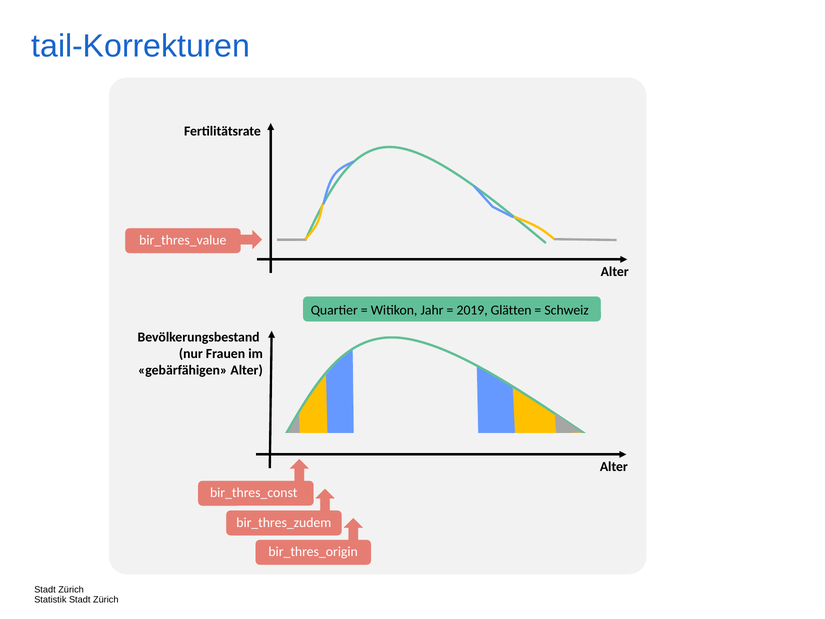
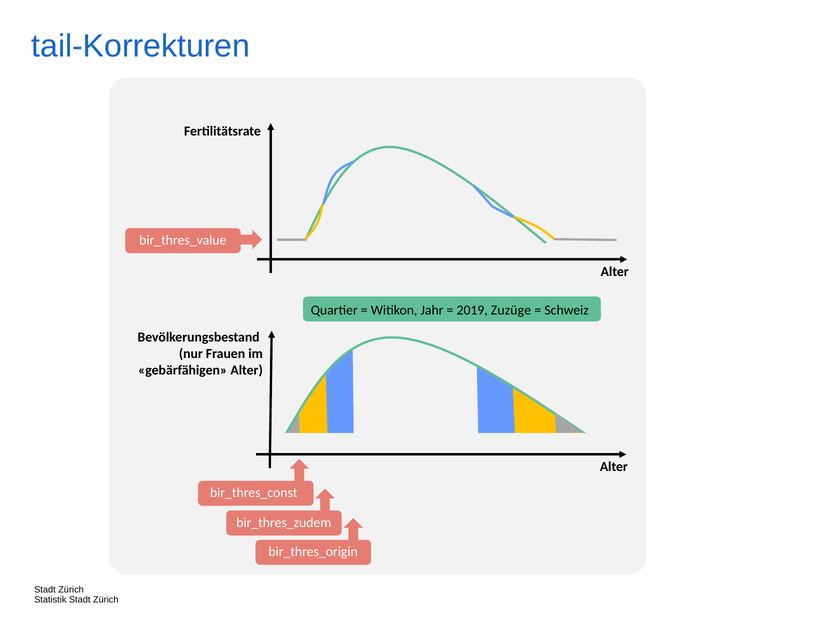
Glätten: Glätten -> Zuzüge
